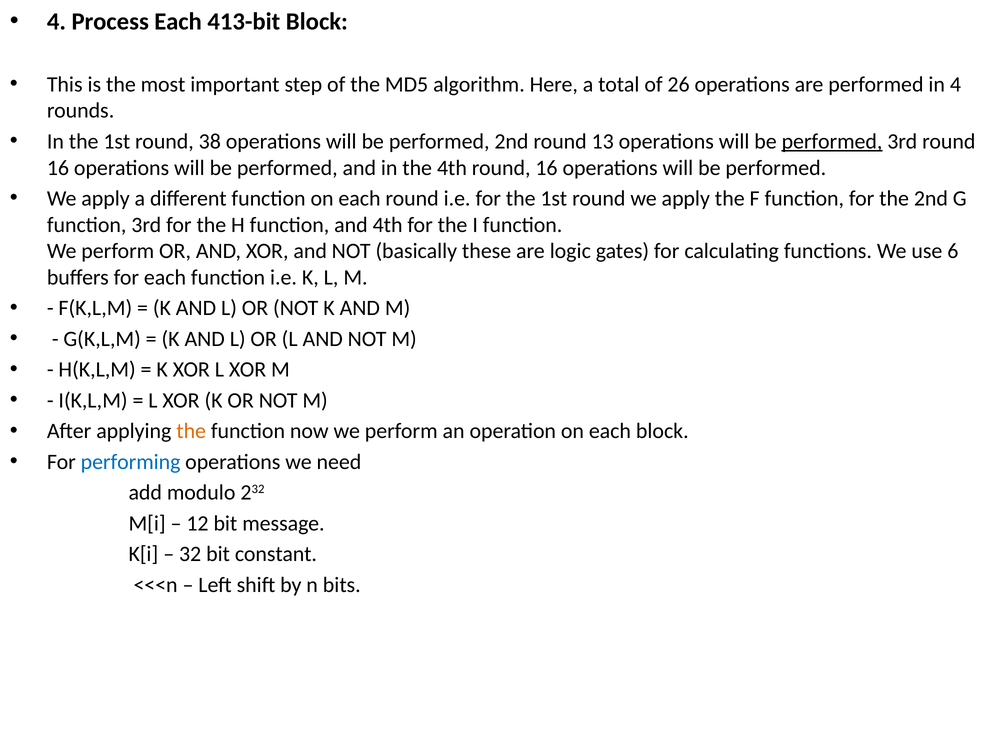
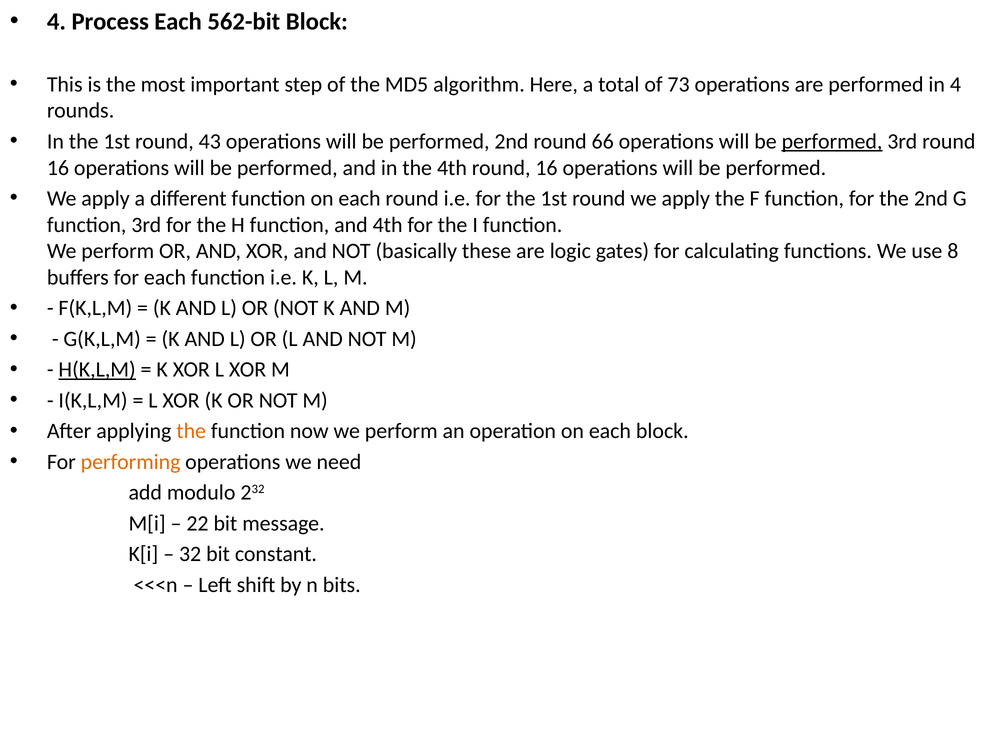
413-bit: 413-bit -> 562-bit
26: 26 -> 73
38: 38 -> 43
13: 13 -> 66
6: 6 -> 8
H(K,L,M underline: none -> present
performing colour: blue -> orange
12: 12 -> 22
